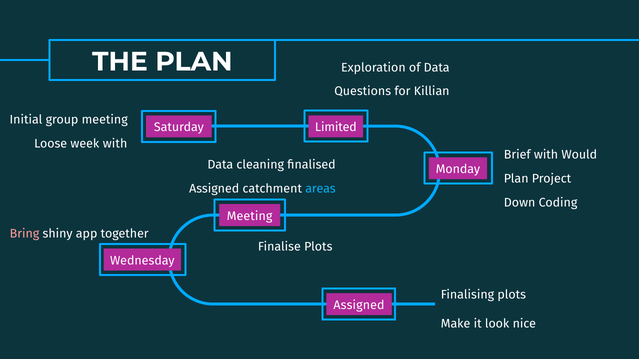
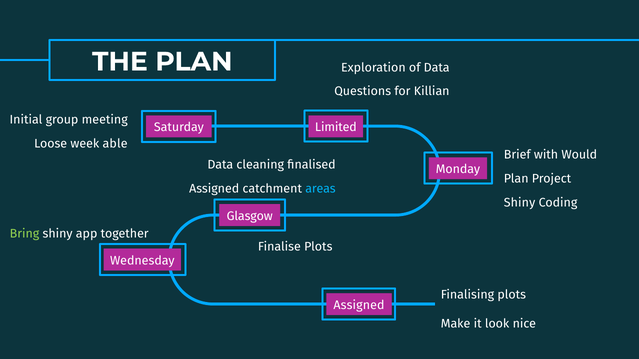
week with: with -> able
Down at (520, 203): Down -> Shiny
Meeting at (250, 216): Meeting -> Glasgow
Bring colour: pink -> light green
